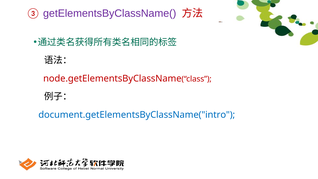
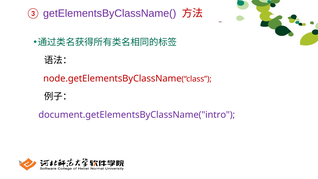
document.getElementsByClassName("intro colour: blue -> purple
